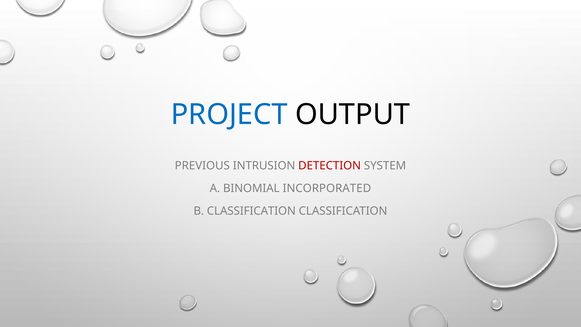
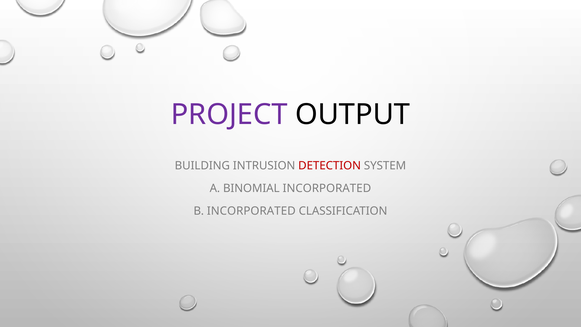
PROJECT colour: blue -> purple
PREVIOUS: PREVIOUS -> BUILDING
B CLASSIFICATION: CLASSIFICATION -> INCORPORATED
